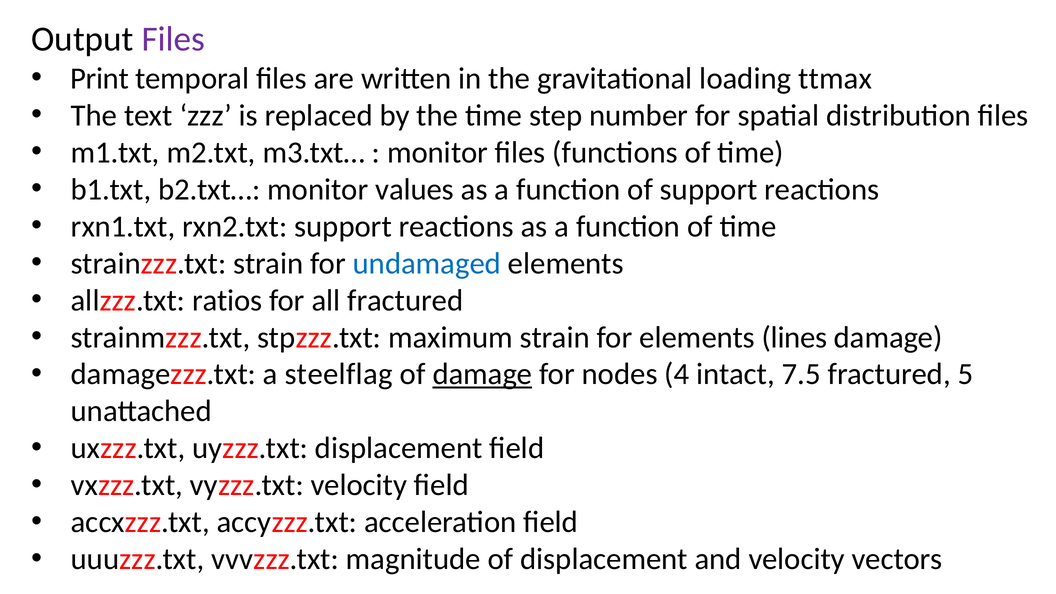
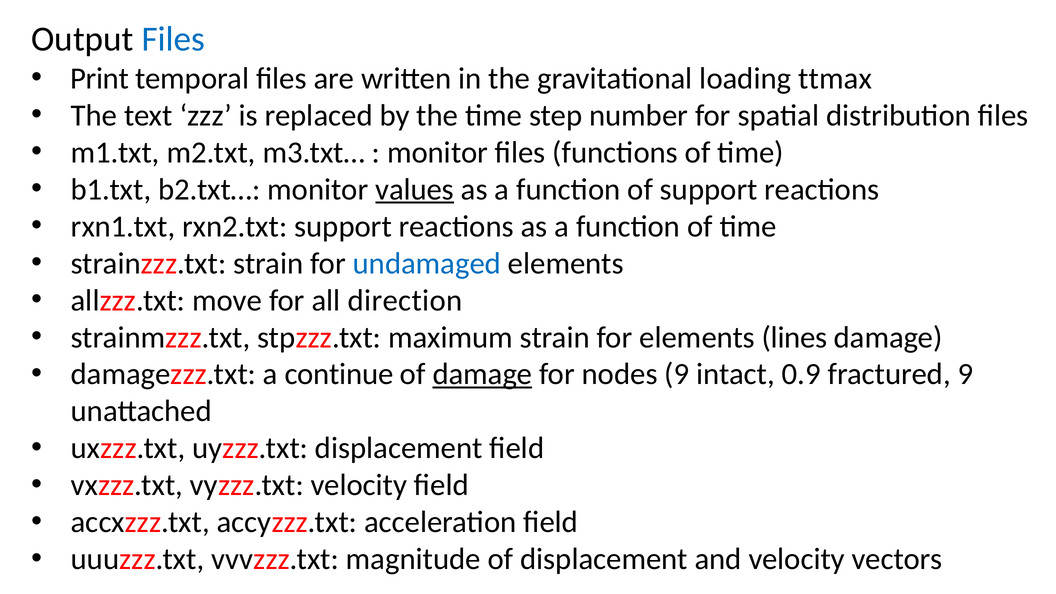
Files at (173, 39) colour: purple -> blue
values underline: none -> present
ratios: ratios -> move
all fractured: fractured -> direction
steelflag: steelflag -> continue
nodes 4: 4 -> 9
7.5: 7.5 -> 0.9
fractured 5: 5 -> 9
